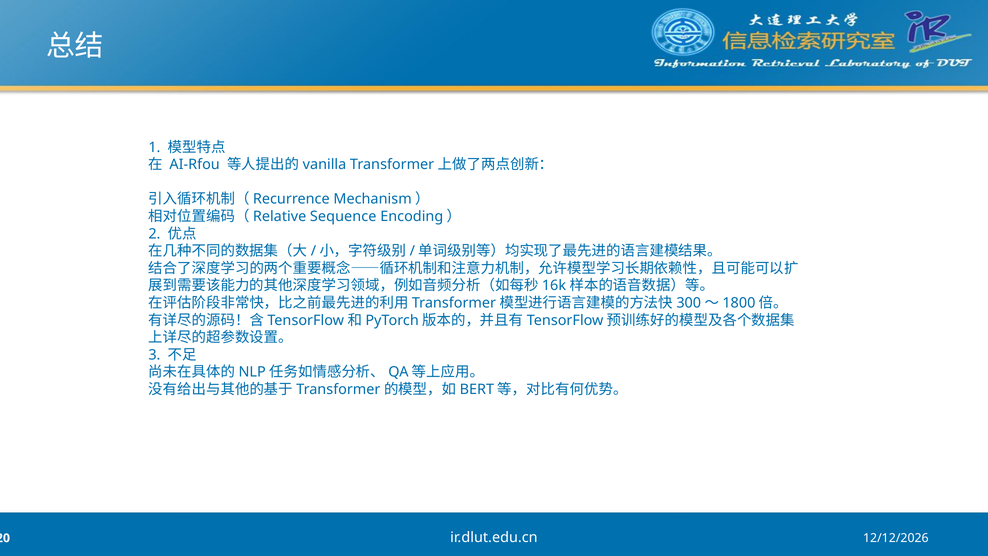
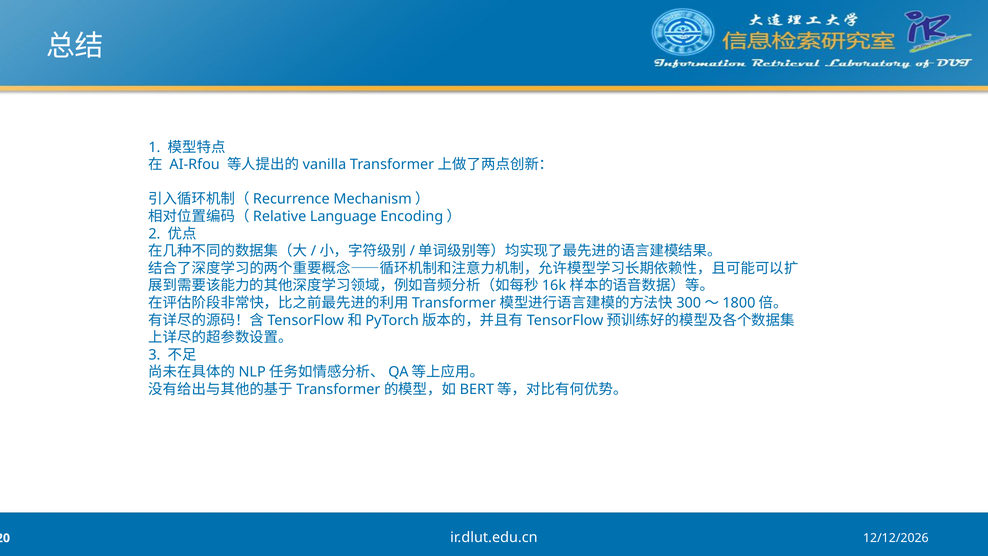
Sequence: Sequence -> Language
